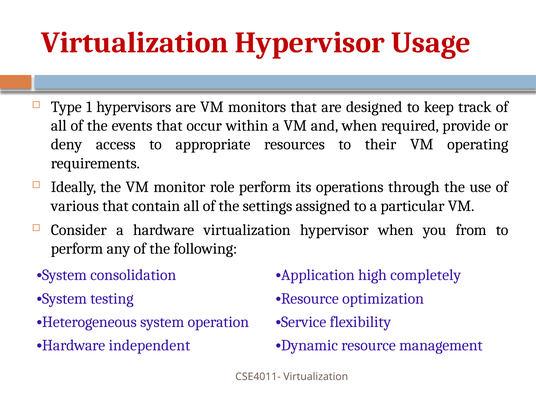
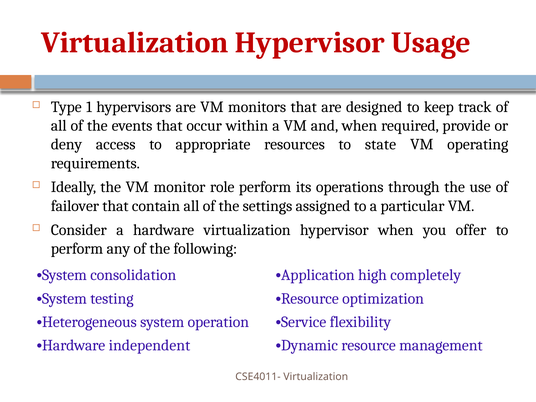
their: their -> state
various: various -> failover
from: from -> offer
